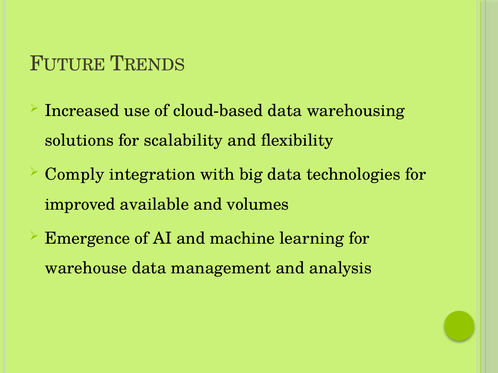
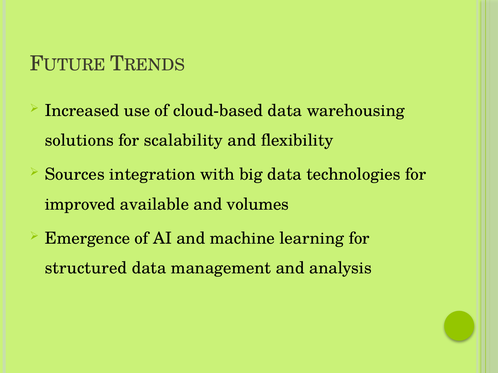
Comply: Comply -> Sources
warehouse: warehouse -> structured
